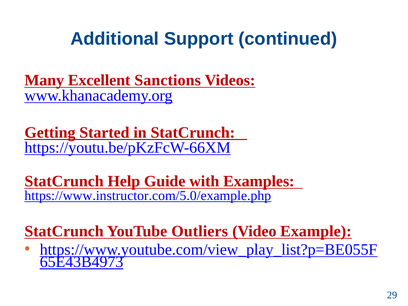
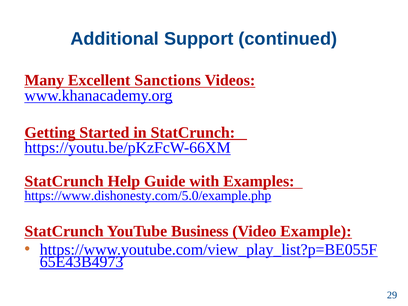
https://www.instructor.com/5.0/example.php: https://www.instructor.com/5.0/example.php -> https://www.dishonesty.com/5.0/example.php
Outliers: Outliers -> Business
